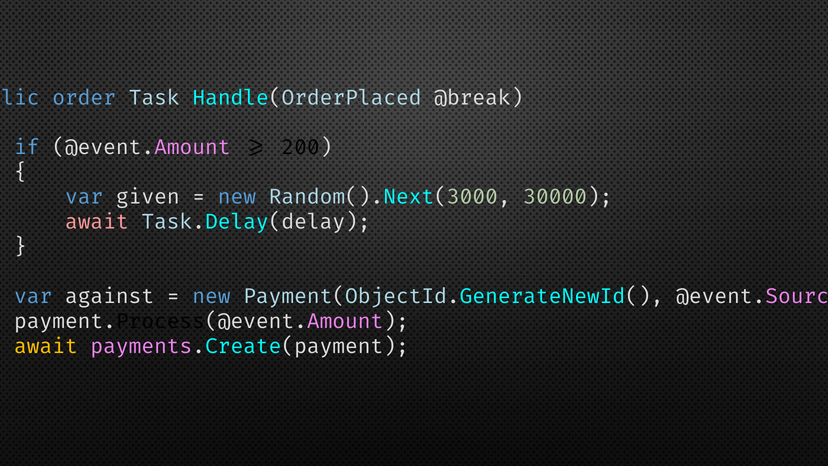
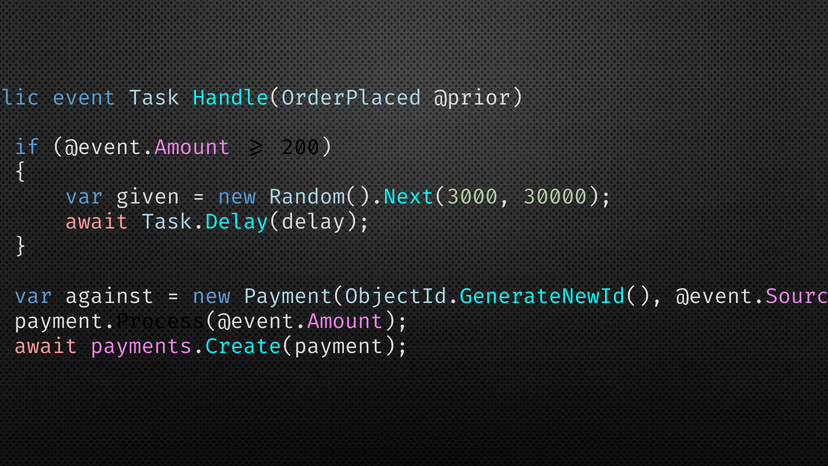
order: order -> event
@break: @break -> @prior
await at (46, 346) colour: yellow -> pink
